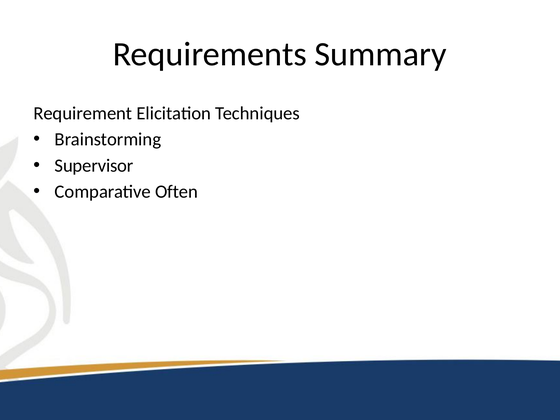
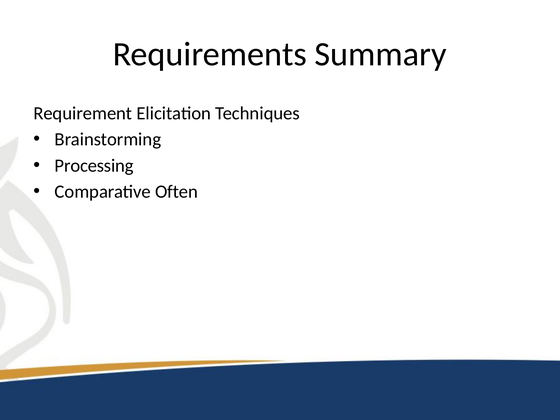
Supervisor: Supervisor -> Processing
